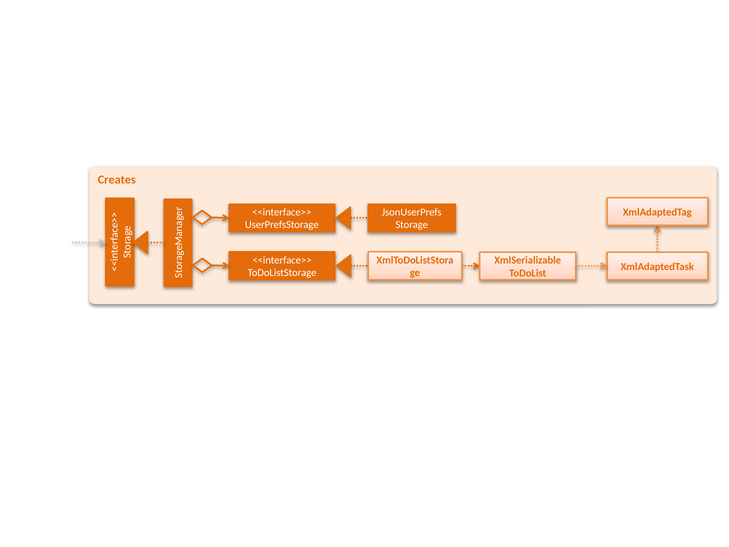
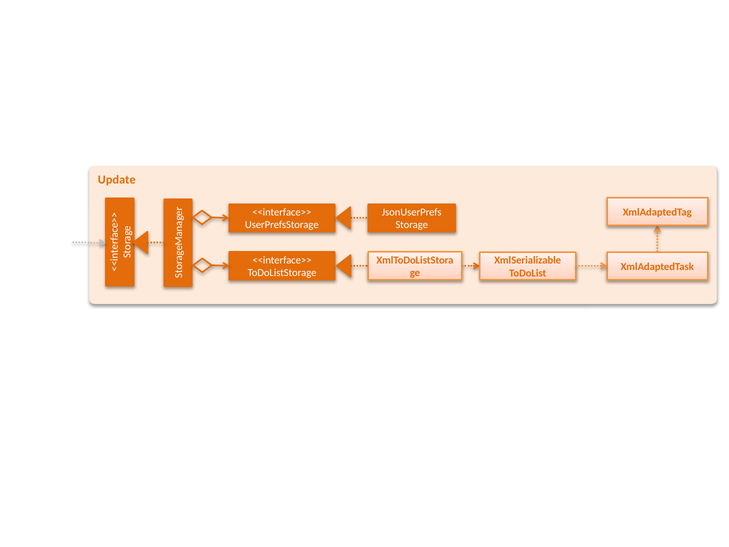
Creates: Creates -> Update
